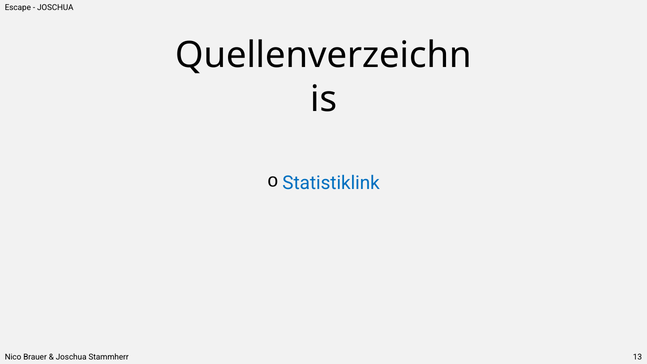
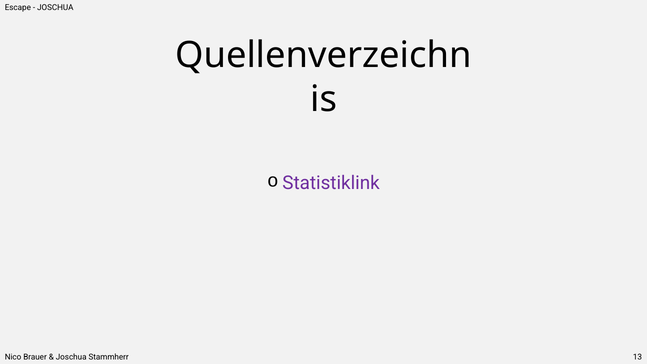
Statistiklink colour: blue -> purple
